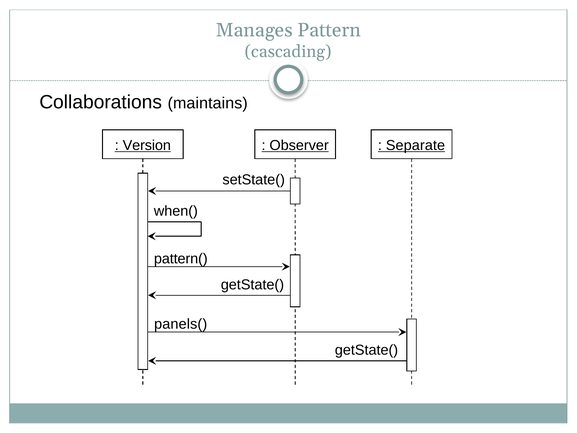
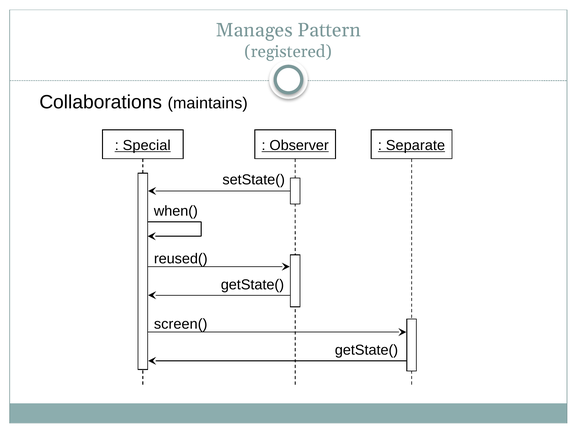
cascading: cascading -> registered
Version: Version -> Special
pattern(: pattern( -> reused(
panels(: panels( -> screen(
